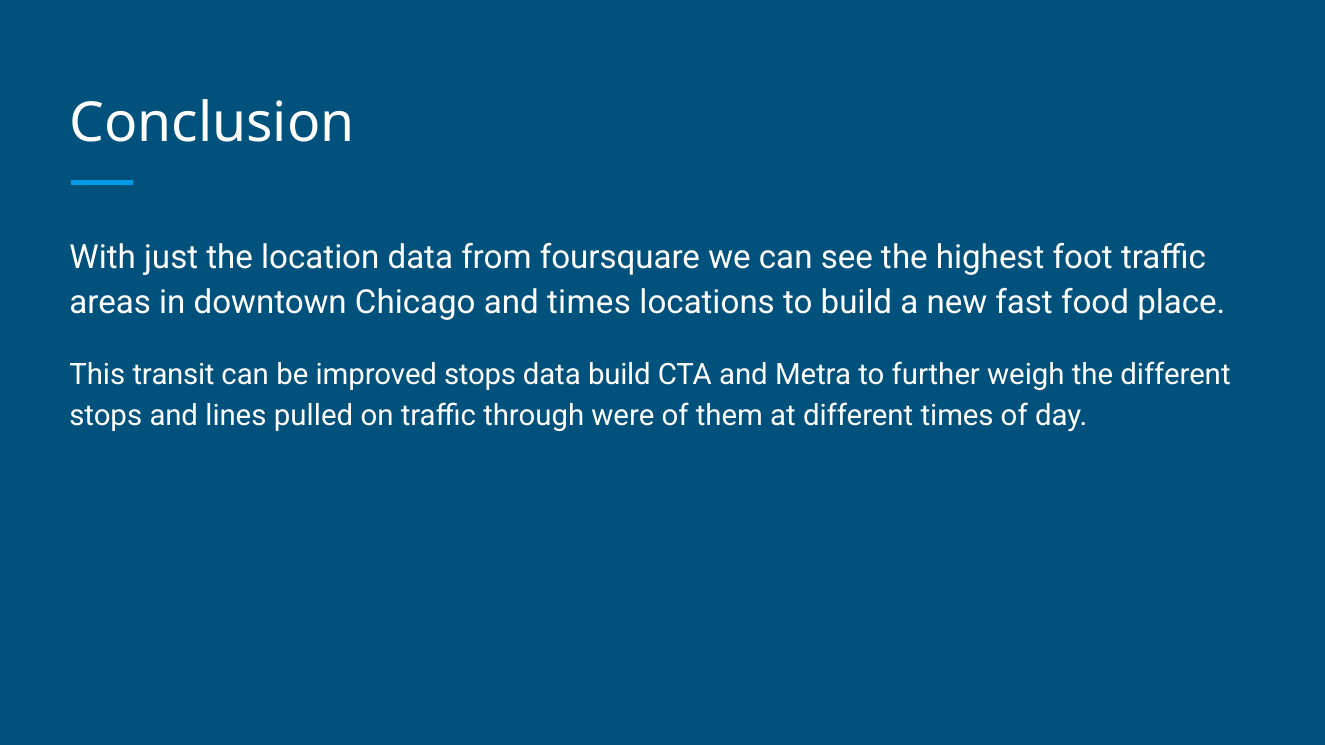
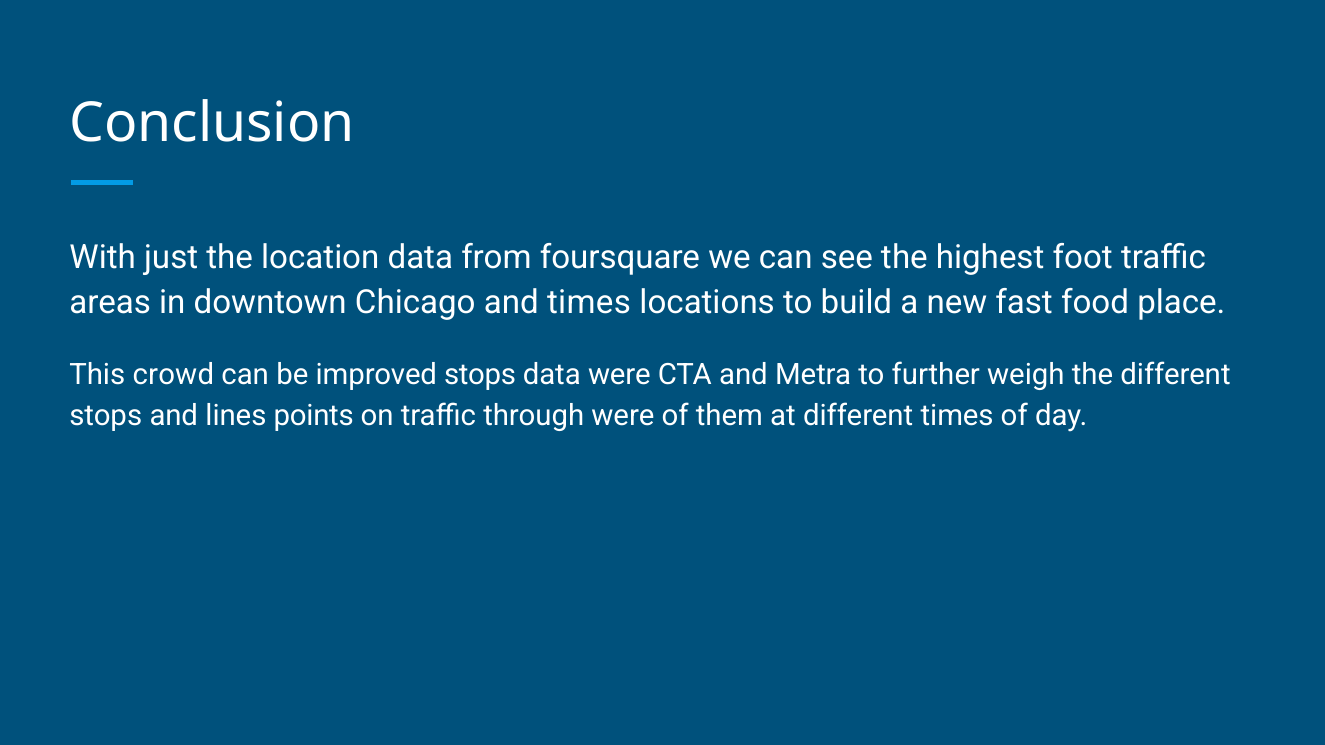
transit: transit -> crowd
data build: build -> were
pulled: pulled -> points
